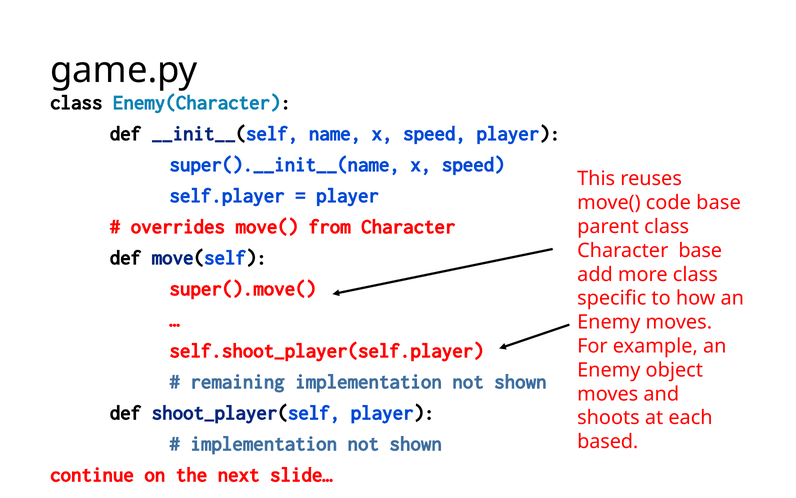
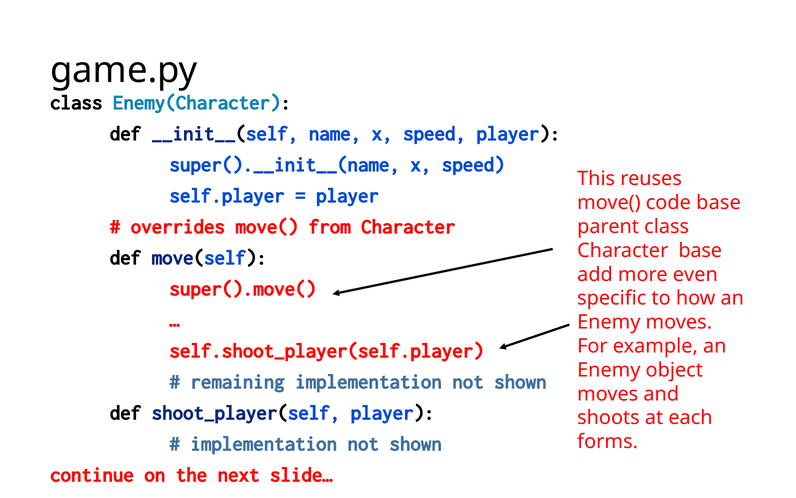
more class: class -> even
based: based -> forms
